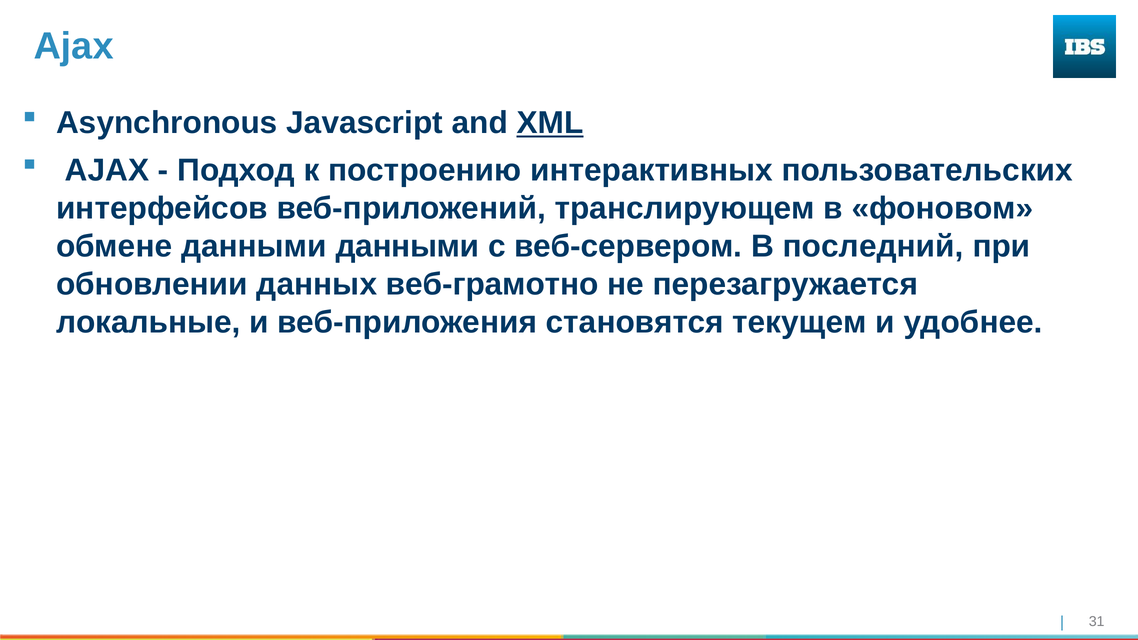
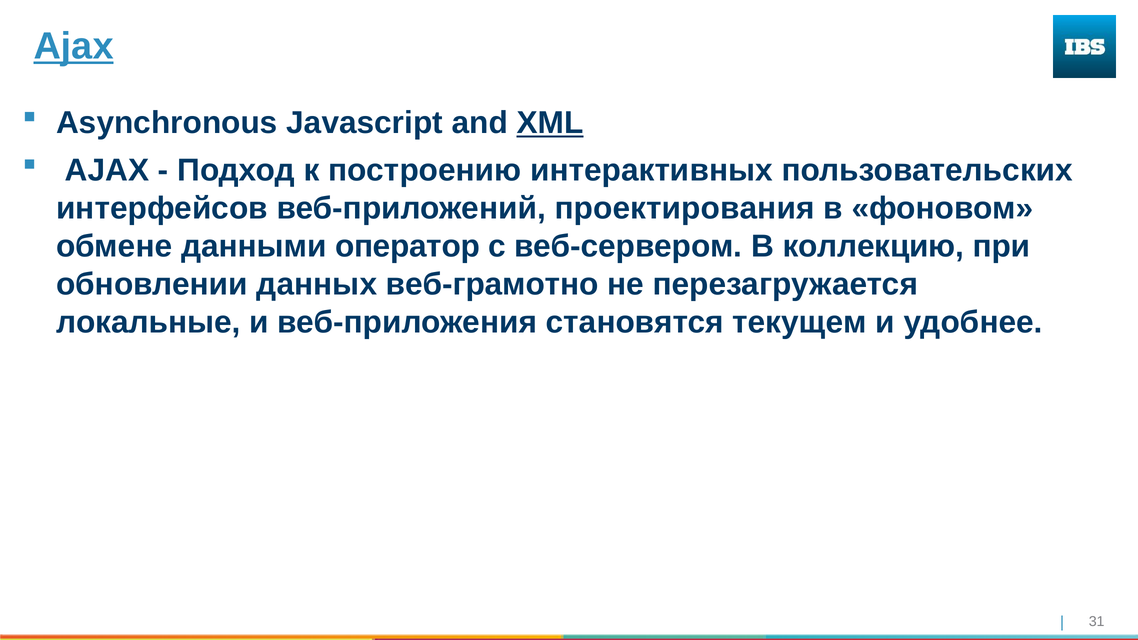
Ajax at (74, 46) underline: none -> present
транслирующем: транслирующем -> проектирования
данными данными: данными -> оператор
последний: последний -> коллекцию
